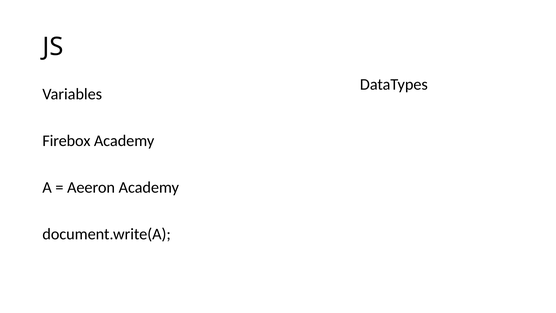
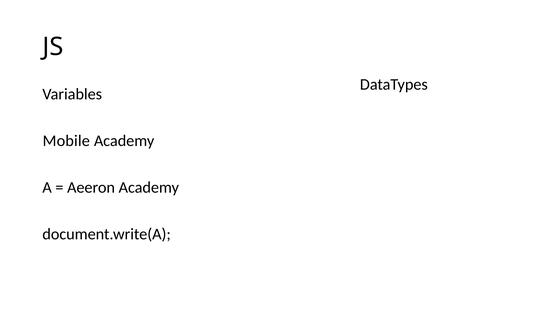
Firebox: Firebox -> Mobile
